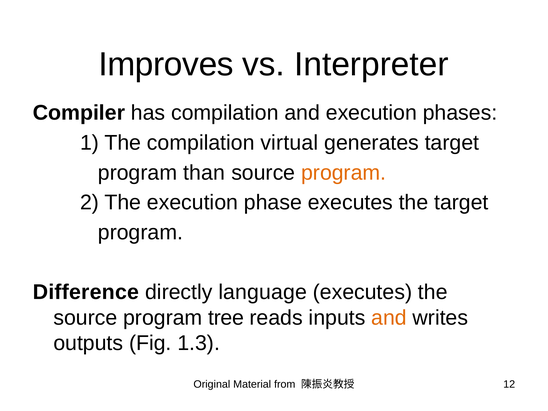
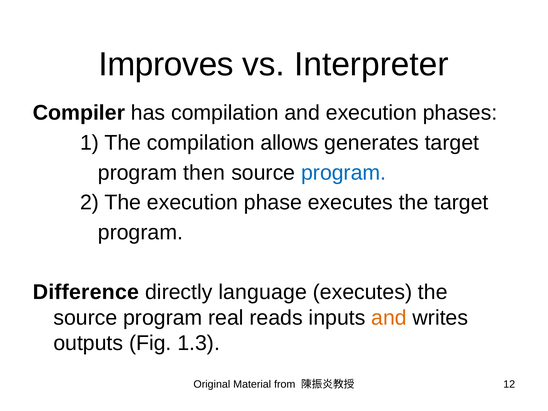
virtual: virtual -> allows
than: than -> then
program at (344, 173) colour: orange -> blue
tree: tree -> real
